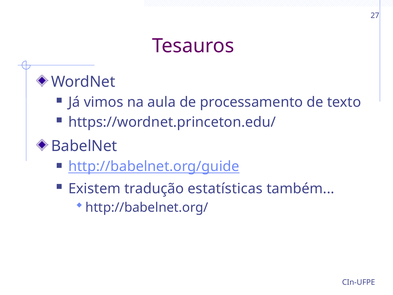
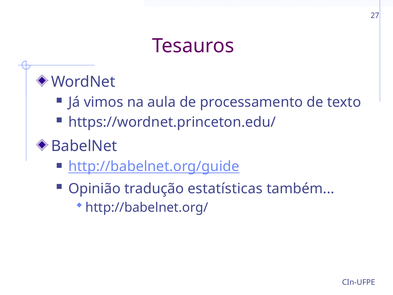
Existem: Existem -> Opinião
